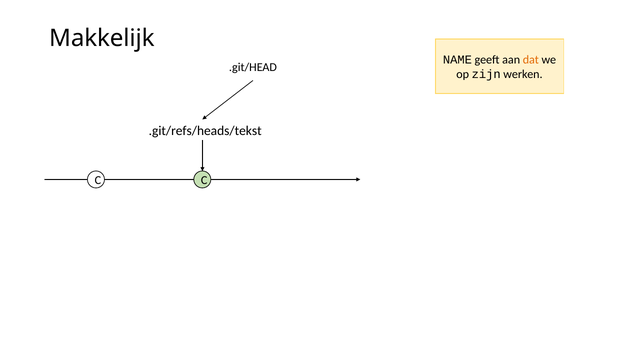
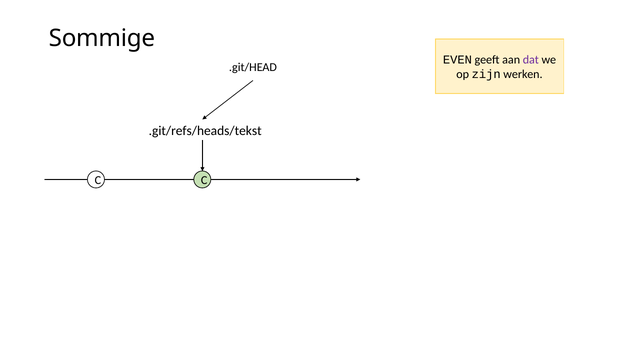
Makkelijk: Makkelijk -> Sommige
NAME: NAME -> EVEN
dat colour: orange -> purple
